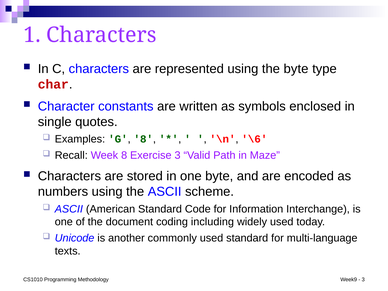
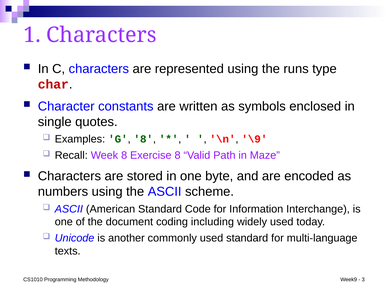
the byte: byte -> runs
\6: \6 -> \9
Exercise 3: 3 -> 8
